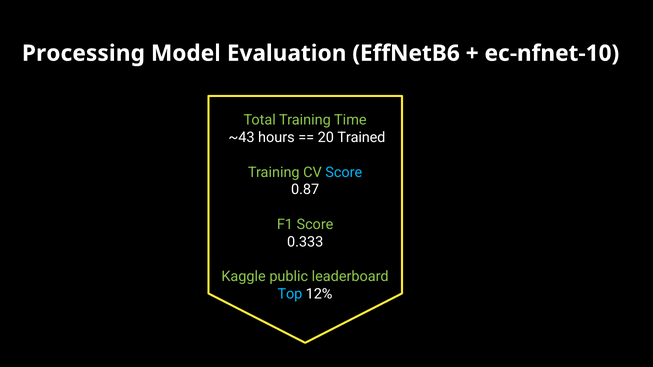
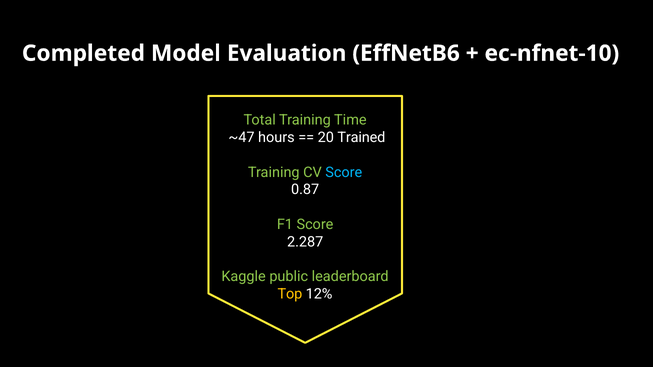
Processing: Processing -> Completed
~43: ~43 -> ~47
0.333: 0.333 -> 2.287
Top colour: light blue -> yellow
